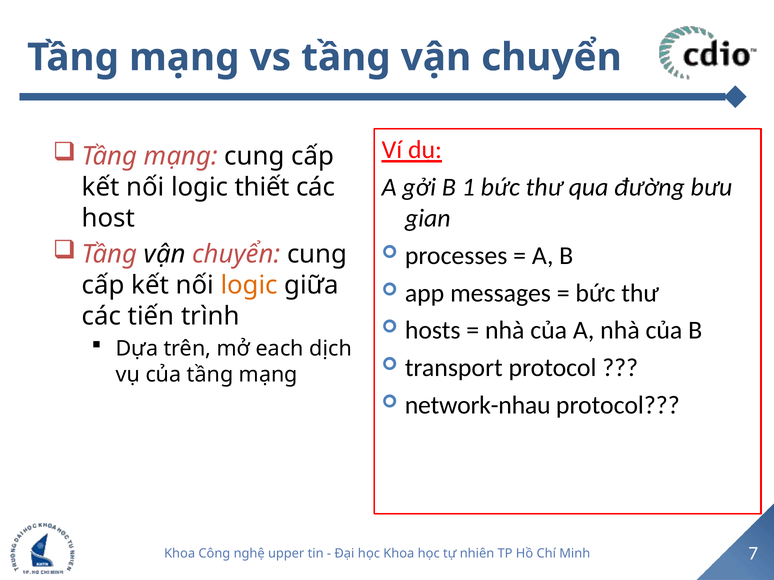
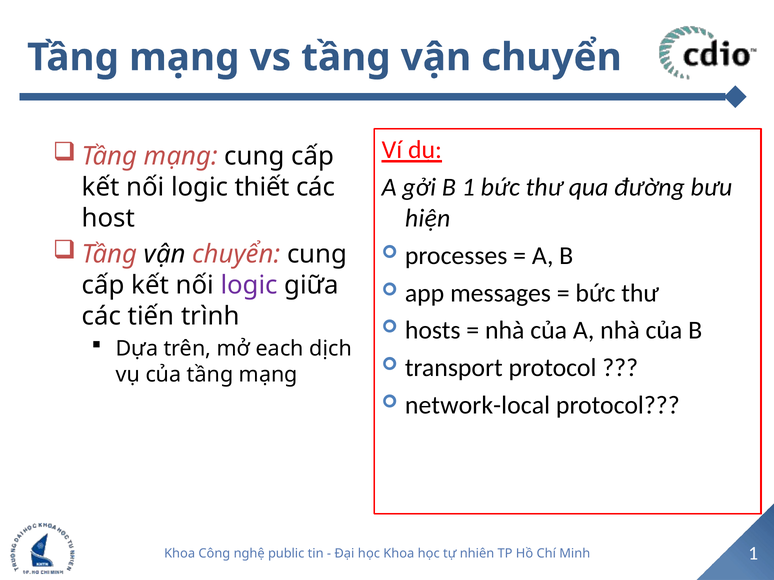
gian: gian -> hiện
logic at (249, 286) colour: orange -> purple
network-nhau: network-nhau -> network-local
upper: upper -> public
Minh 7: 7 -> 1
